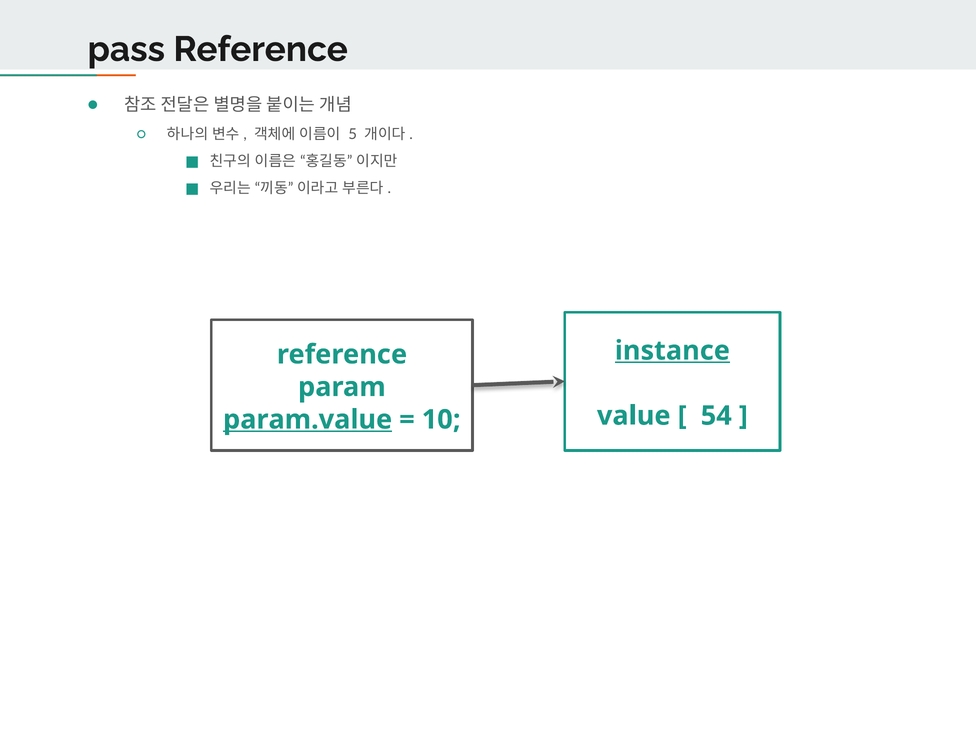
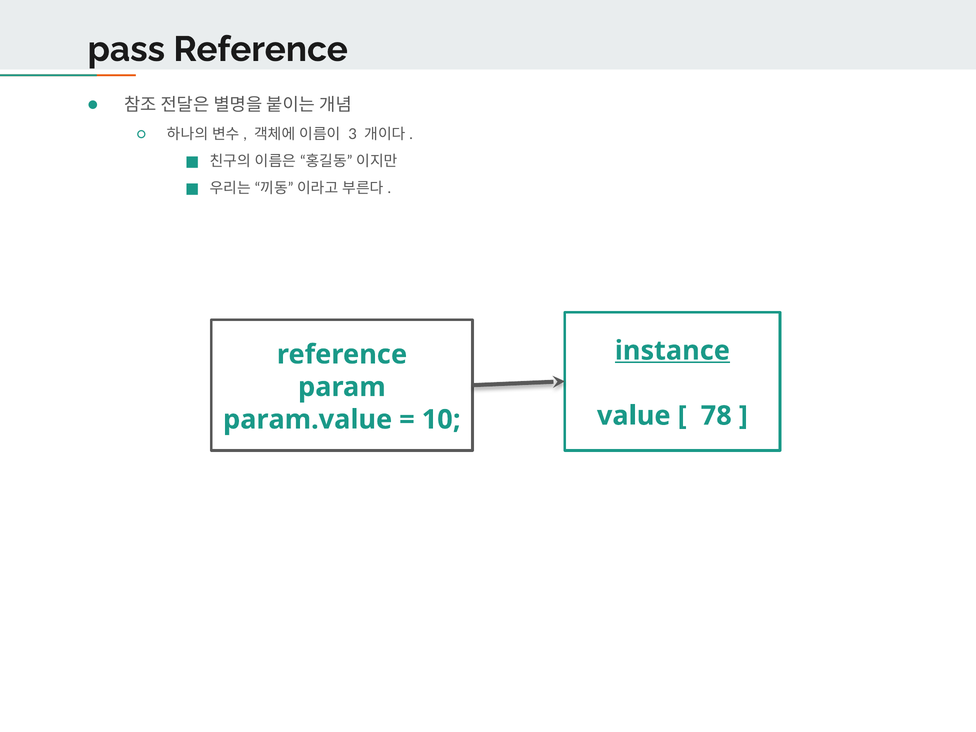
5: 5 -> 3
54: 54 -> 78
param.value underline: present -> none
